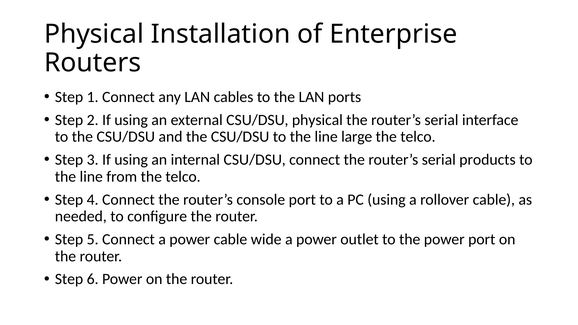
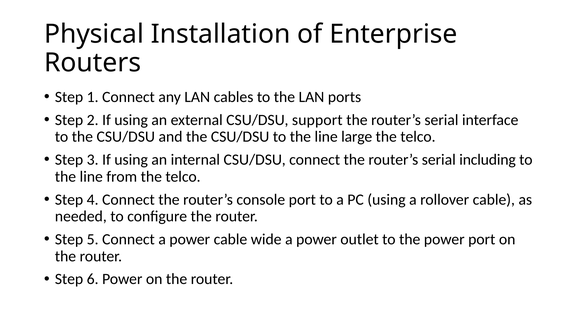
CSU/DSU physical: physical -> support
products: products -> including
